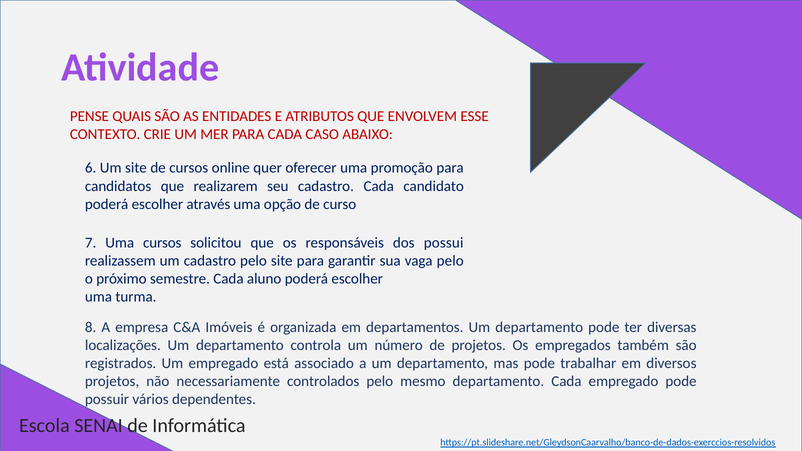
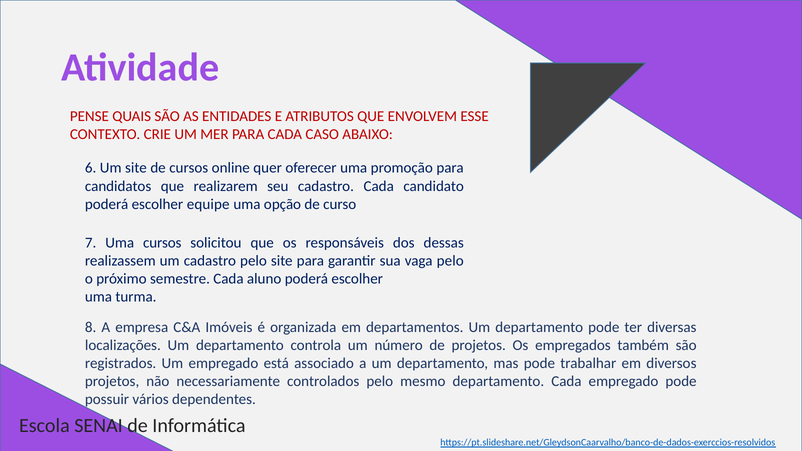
através: através -> equipe
possui: possui -> dessas
